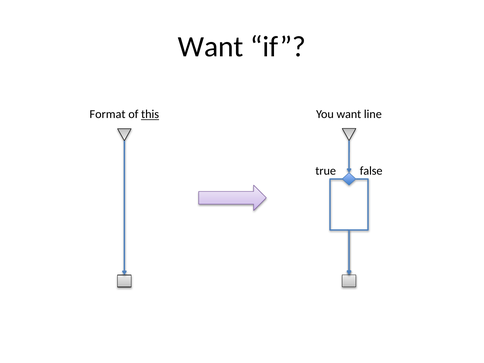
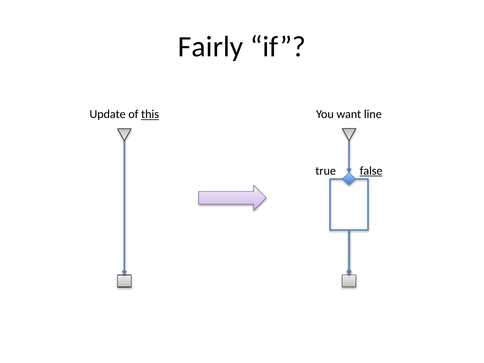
Want at (211, 47): Want -> Fairly
Format: Format -> Update
false underline: none -> present
